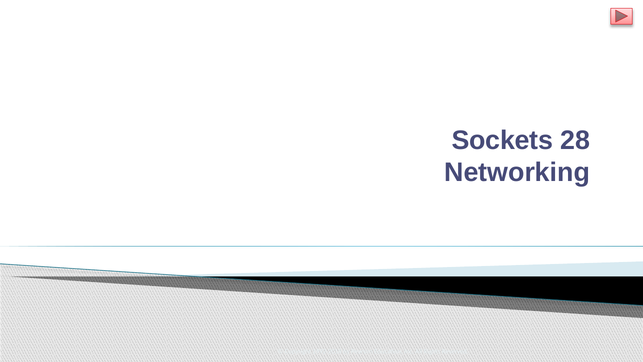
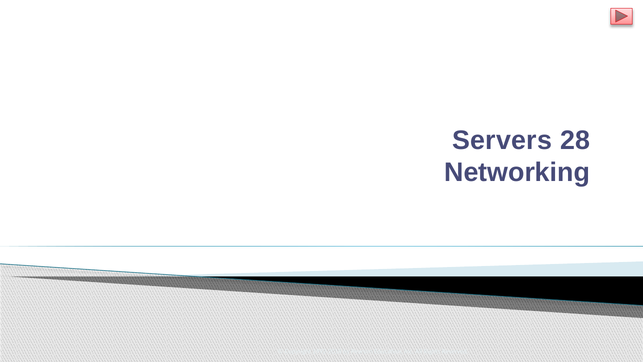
Sockets: Sockets -> Servers
